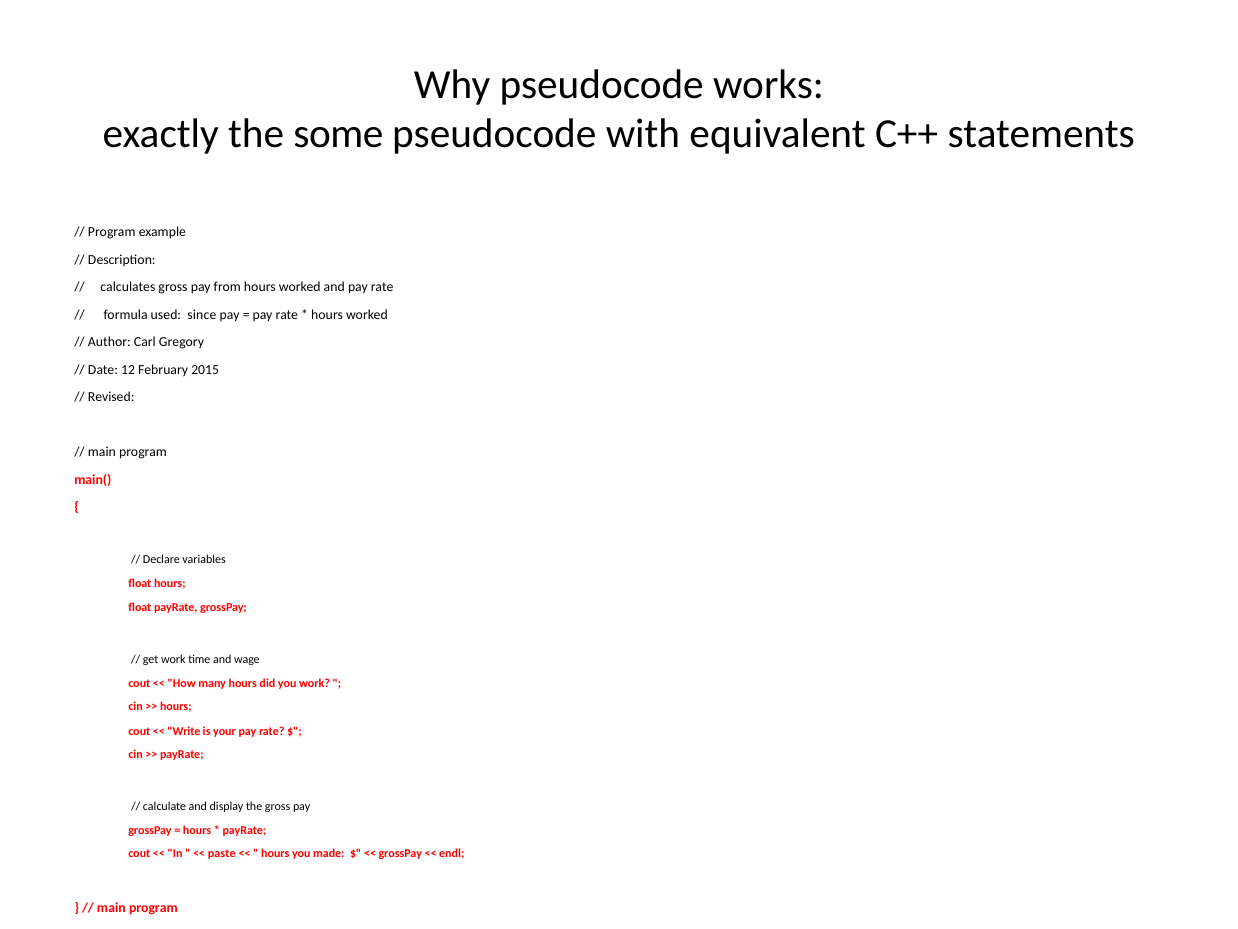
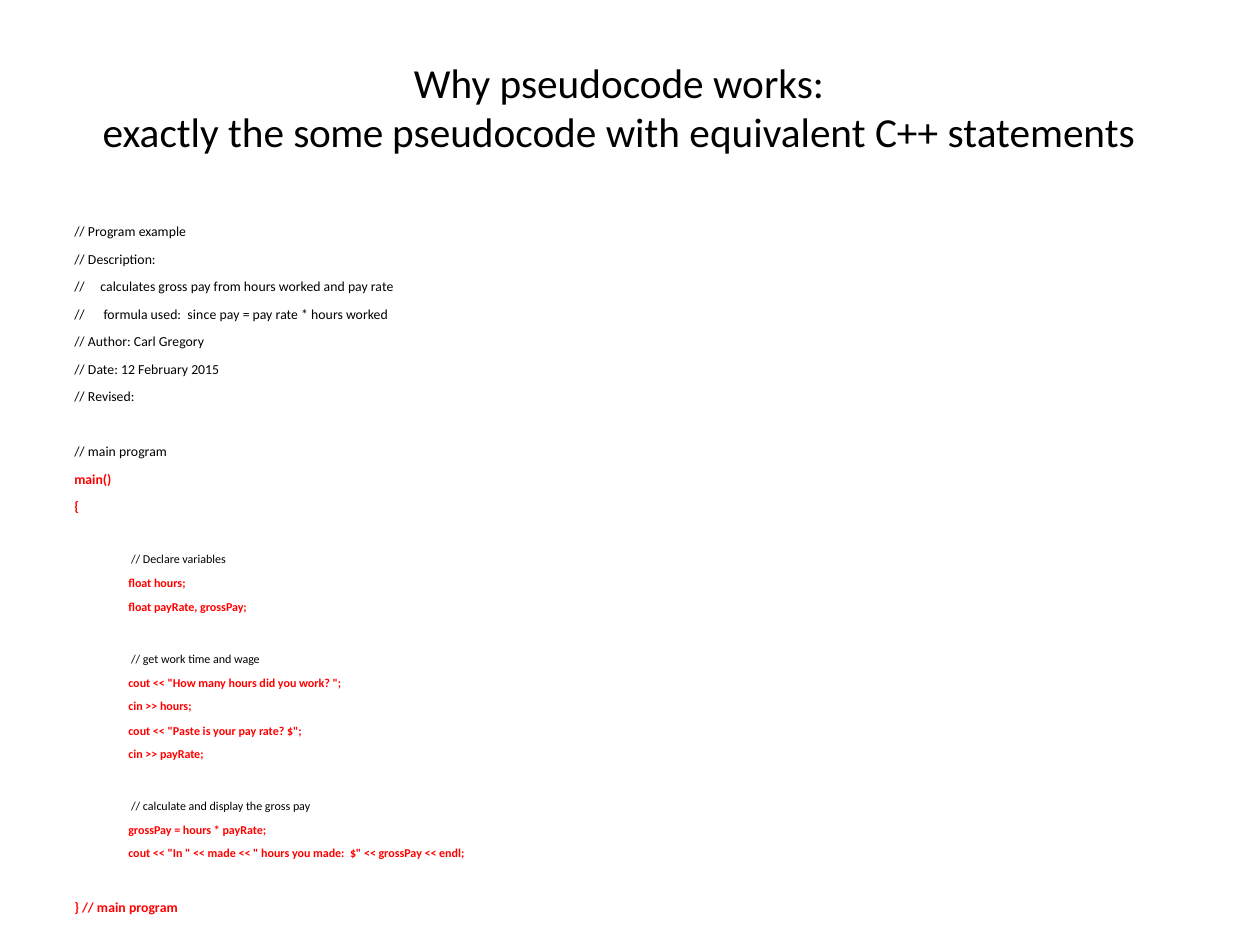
Write: Write -> Paste
paste at (222, 853): paste -> made
